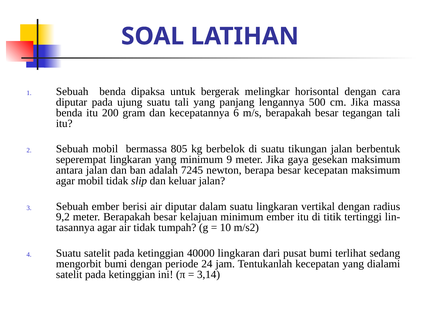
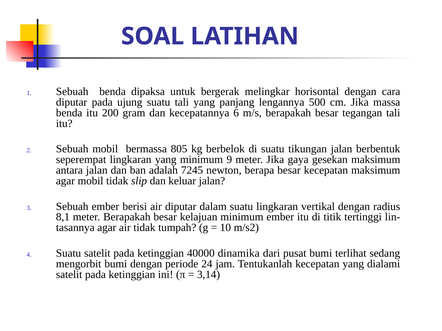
9,2: 9,2 -> 8,1
40000 lingkaran: lingkaran -> dinamika
